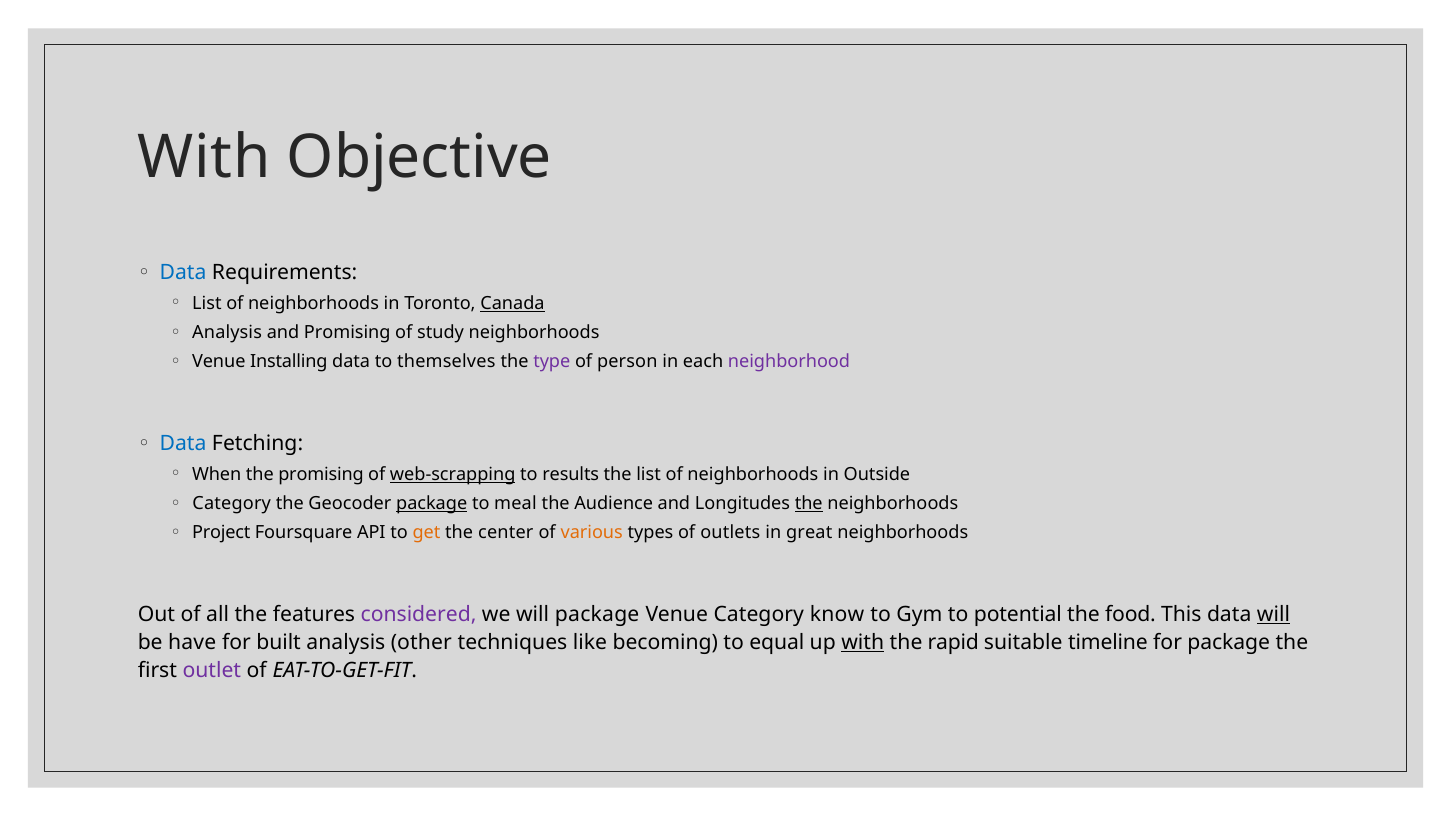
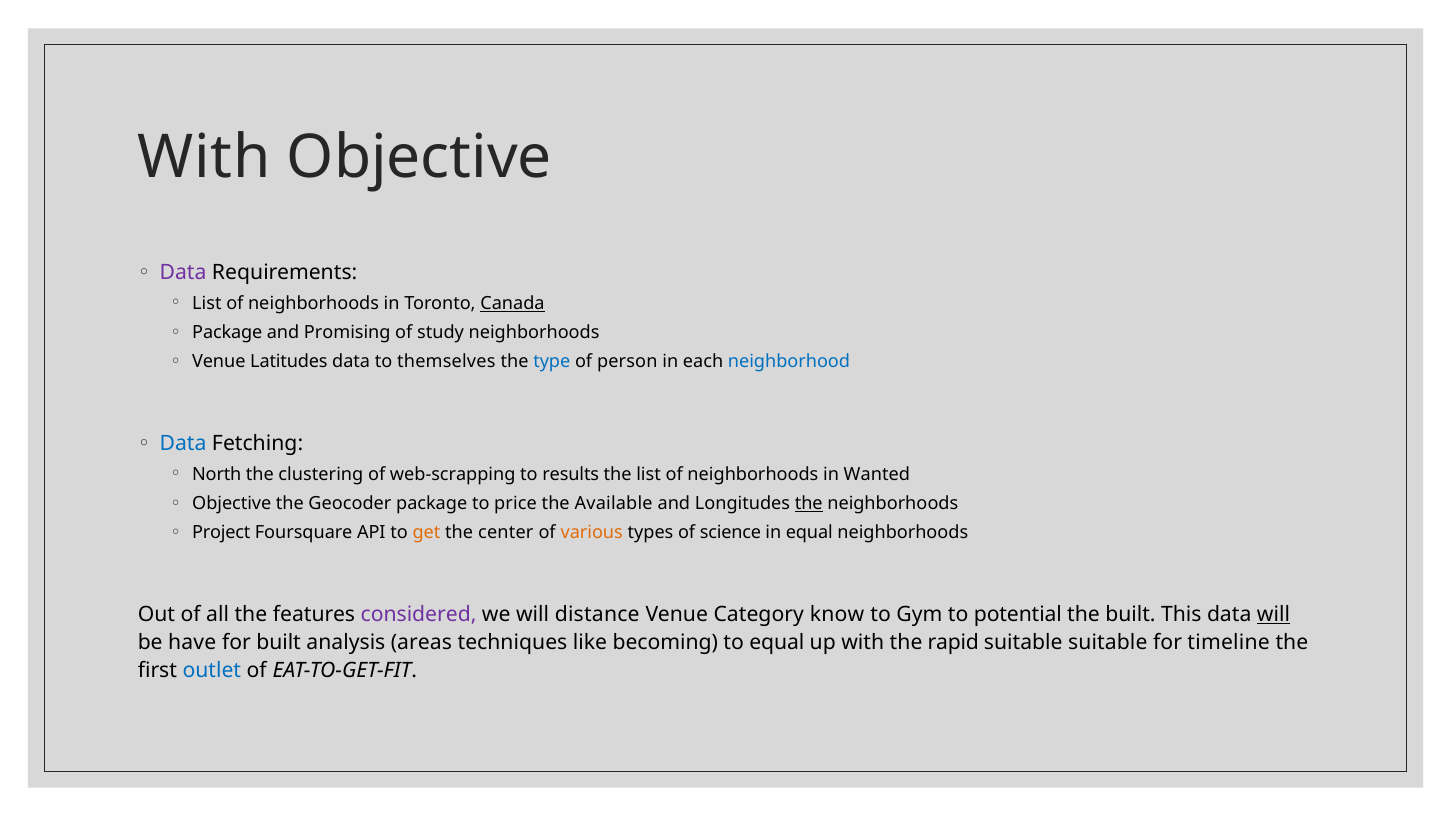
Data at (183, 272) colour: blue -> purple
Analysis at (227, 333): Analysis -> Package
Installing: Installing -> Latitudes
type colour: purple -> blue
neighborhood colour: purple -> blue
When: When -> North
the promising: promising -> clustering
web-scrapping underline: present -> none
Outside: Outside -> Wanted
Category at (232, 504): Category -> Objective
package at (432, 504) underline: present -> none
meal: meal -> price
Audience: Audience -> Available
outlets: outlets -> science
in great: great -> equal
will package: package -> distance
the food: food -> built
other: other -> areas
with at (863, 642) underline: present -> none
suitable timeline: timeline -> suitable
for package: package -> timeline
outlet colour: purple -> blue
